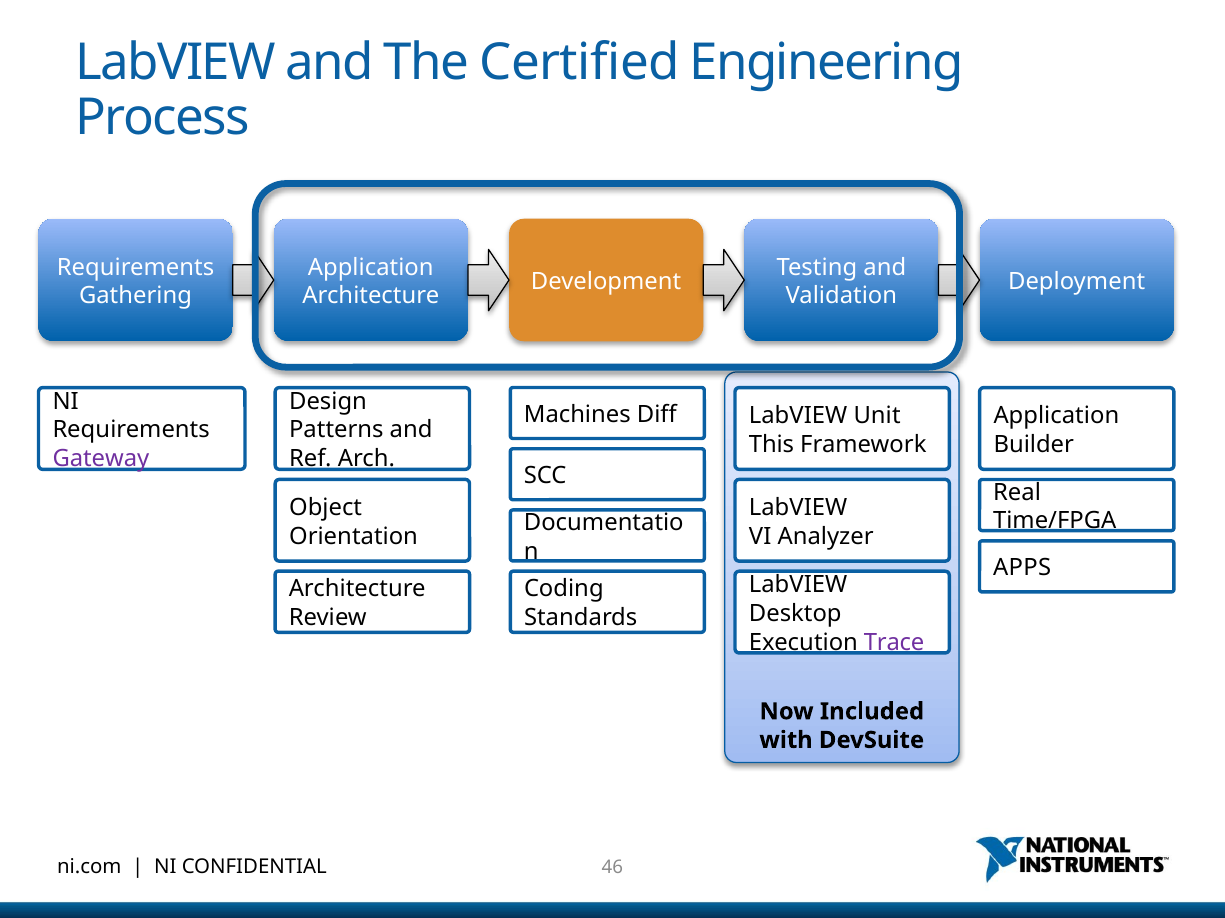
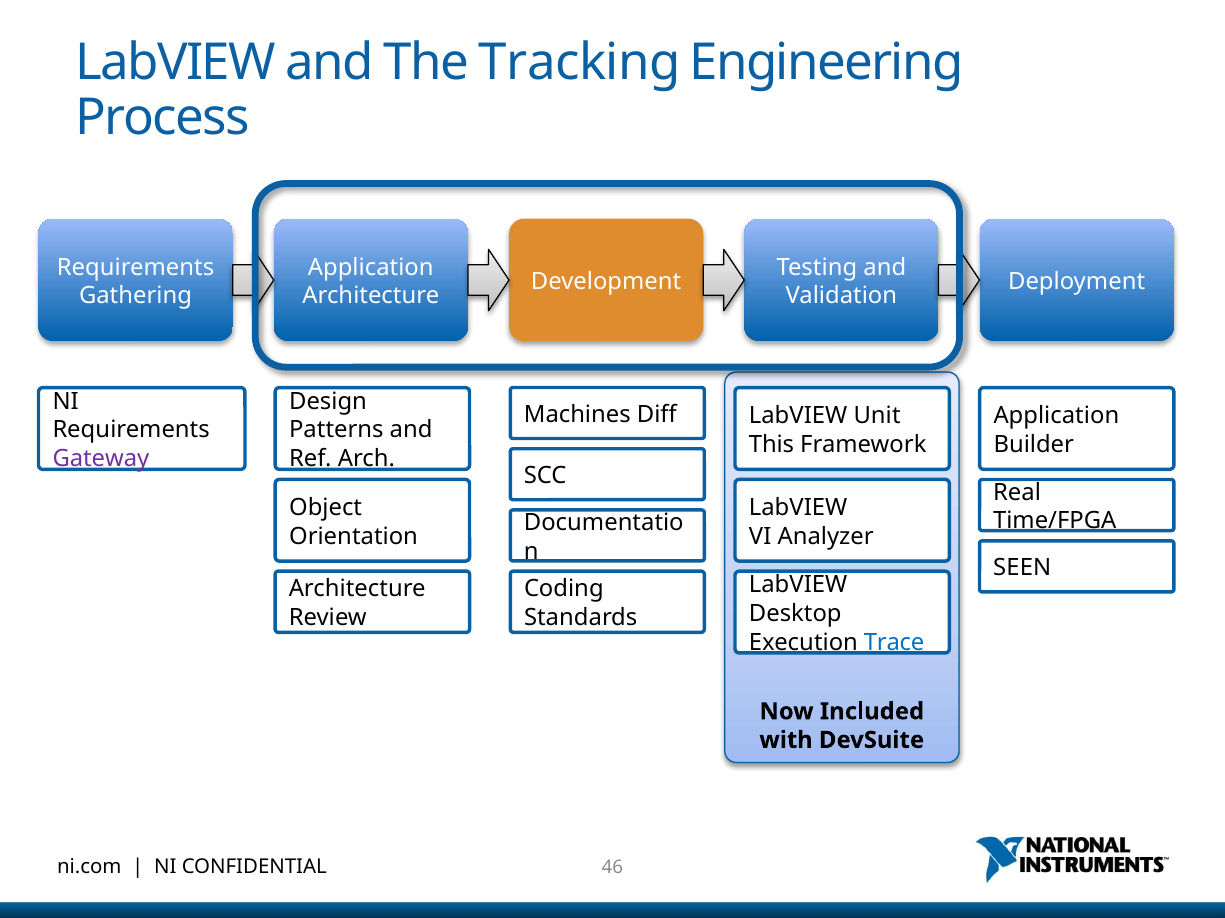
Certified: Certified -> Tracking
APPS: APPS -> SEEN
Trace colour: purple -> blue
